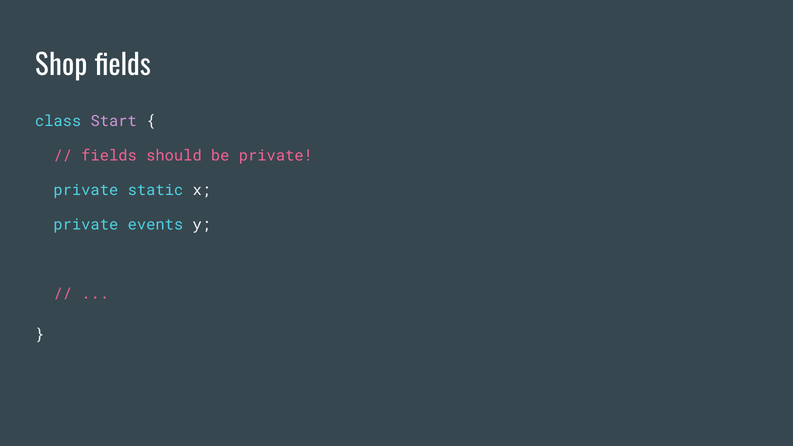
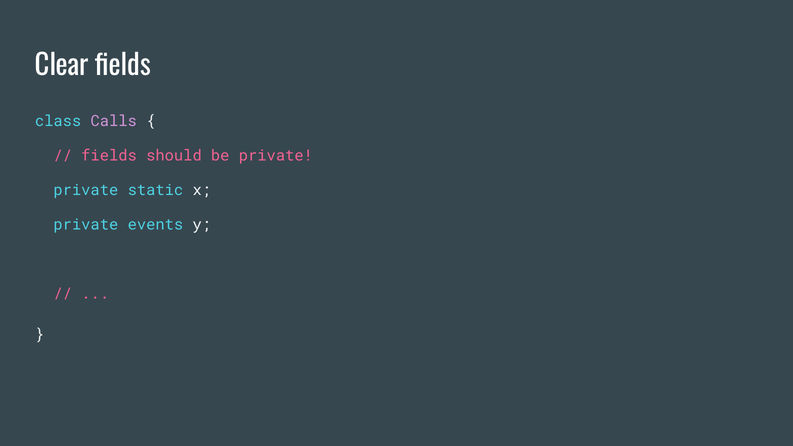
Shop: Shop -> Clear
Start: Start -> Calls
